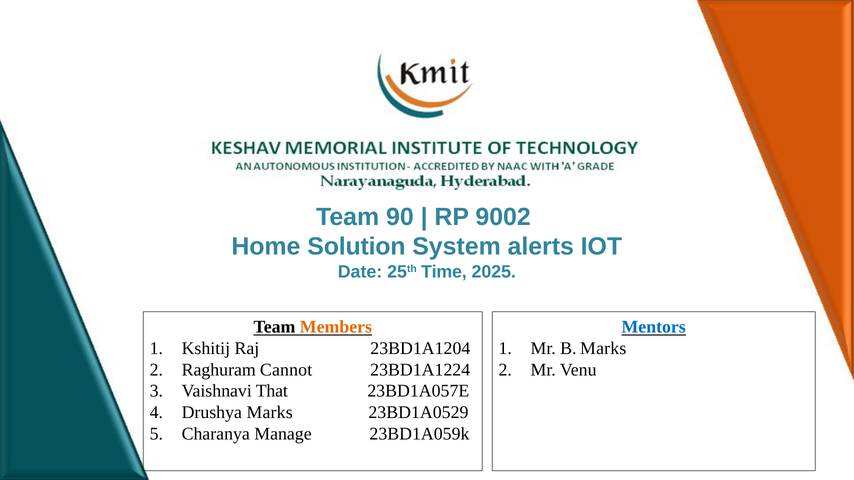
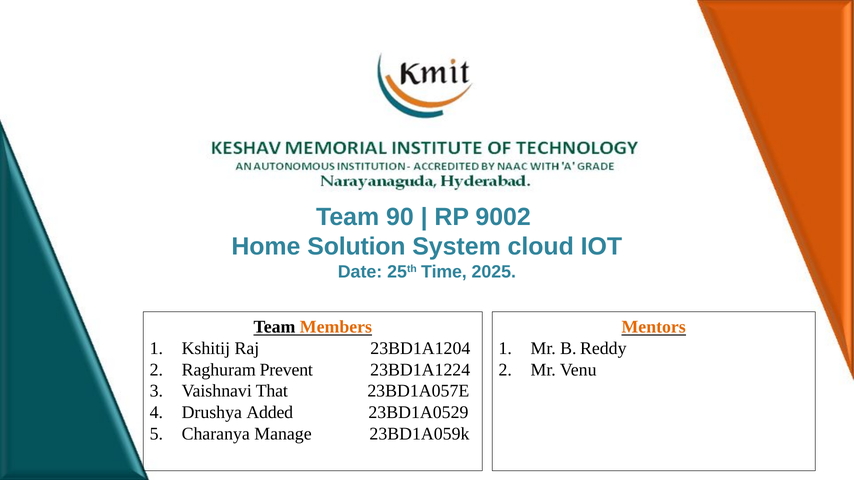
alerts: alerts -> cloud
Mentors colour: blue -> orange
B Marks: Marks -> Reddy
Cannot: Cannot -> Prevent
Drushya Marks: Marks -> Added
